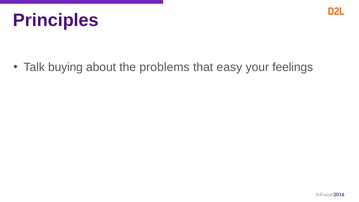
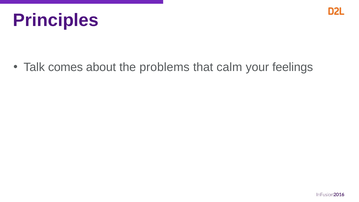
buying: buying -> comes
easy: easy -> calm
